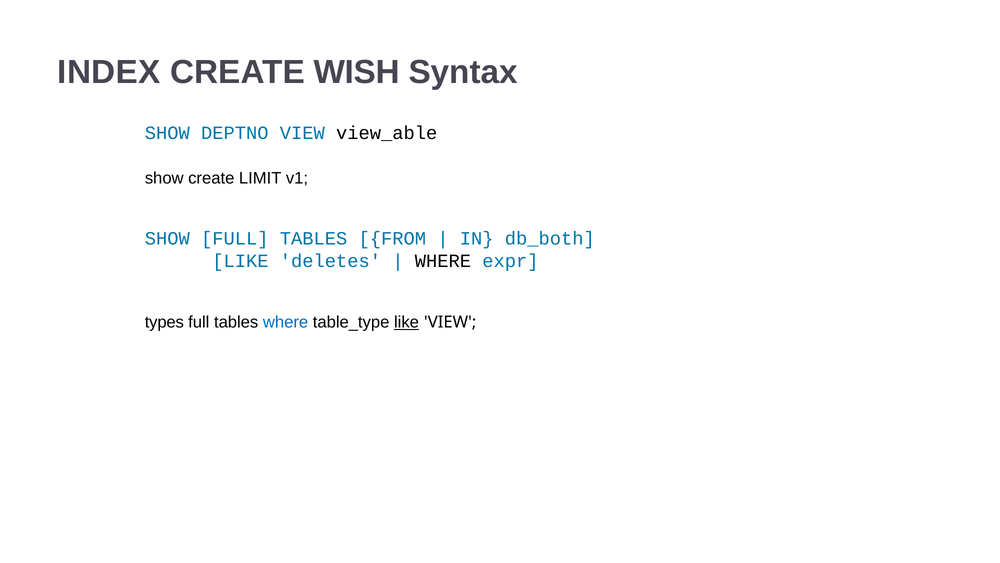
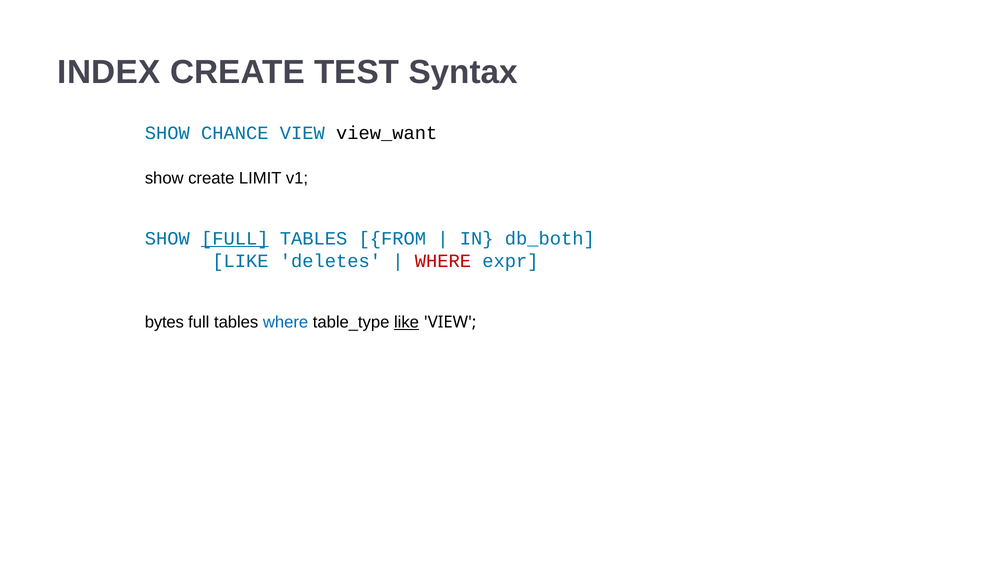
WISH: WISH -> TEST
DEPTNO: DEPTNO -> CHANCE
view_able: view_able -> view_want
FULL at (235, 238) underline: none -> present
WHERE at (443, 261) colour: black -> red
types: types -> bytes
